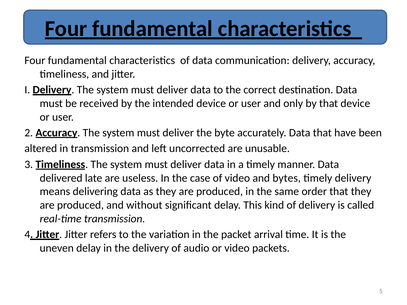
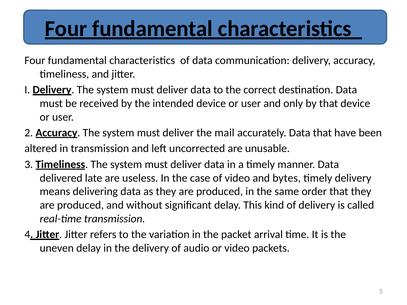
byte: byte -> mail
